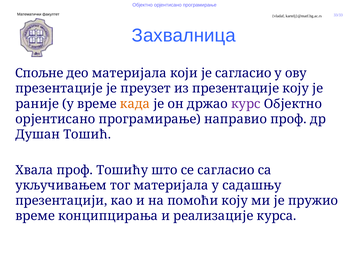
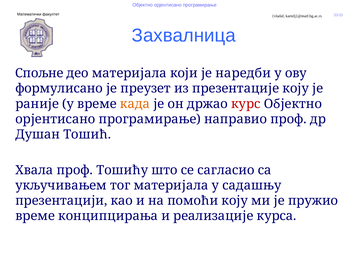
је сагласио: сагласио -> наредби
презентације at (59, 89): презентације -> формулисано
курс colour: purple -> red
